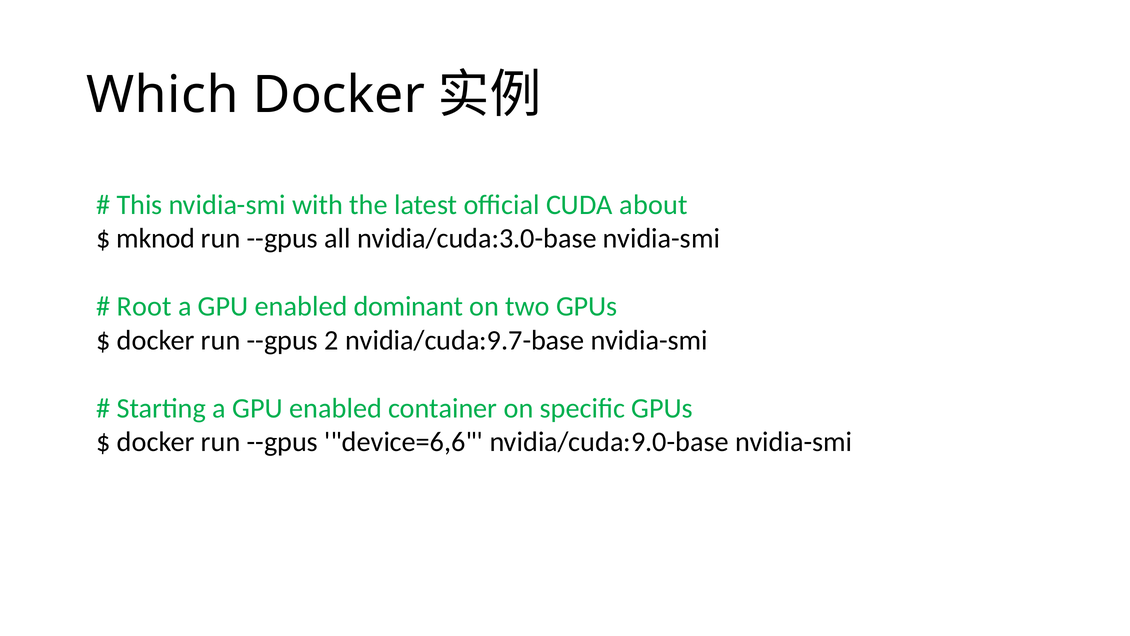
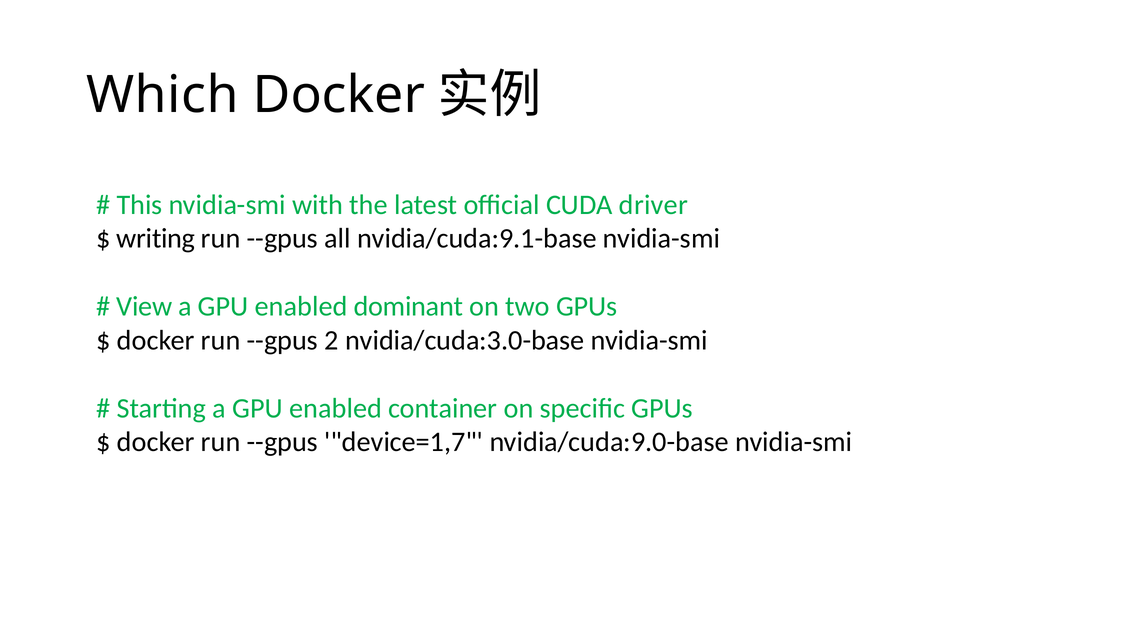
about: about -> driver
mknod: mknod -> writing
nvidia/cuda:3.0-base: nvidia/cuda:3.0-base -> nvidia/cuda:9.1-base
Root: Root -> View
nvidia/cuda:9.7-base: nvidia/cuda:9.7-base -> nvidia/cuda:3.0-base
device=6,6: device=6,6 -> device=1,7
